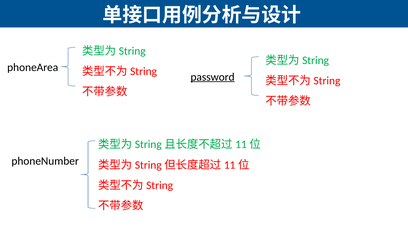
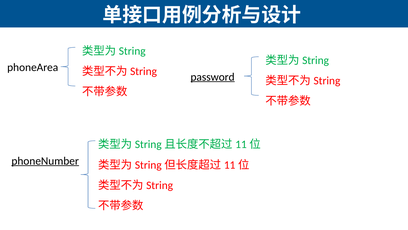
phoneNumber underline: none -> present
